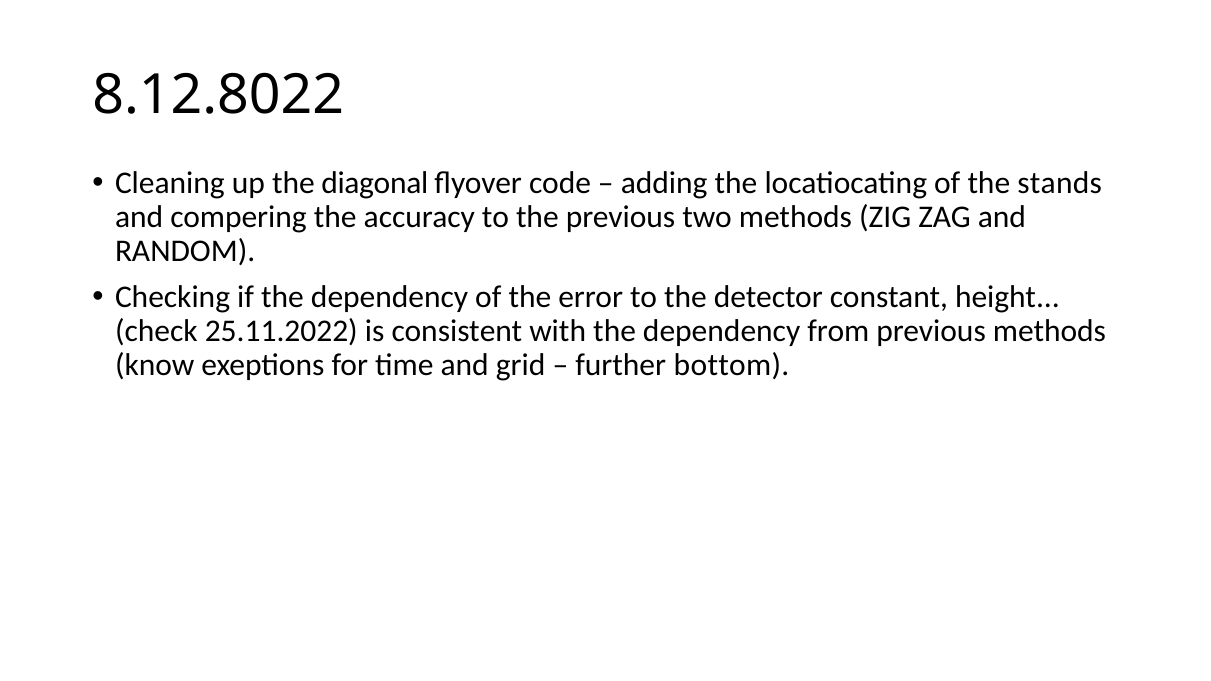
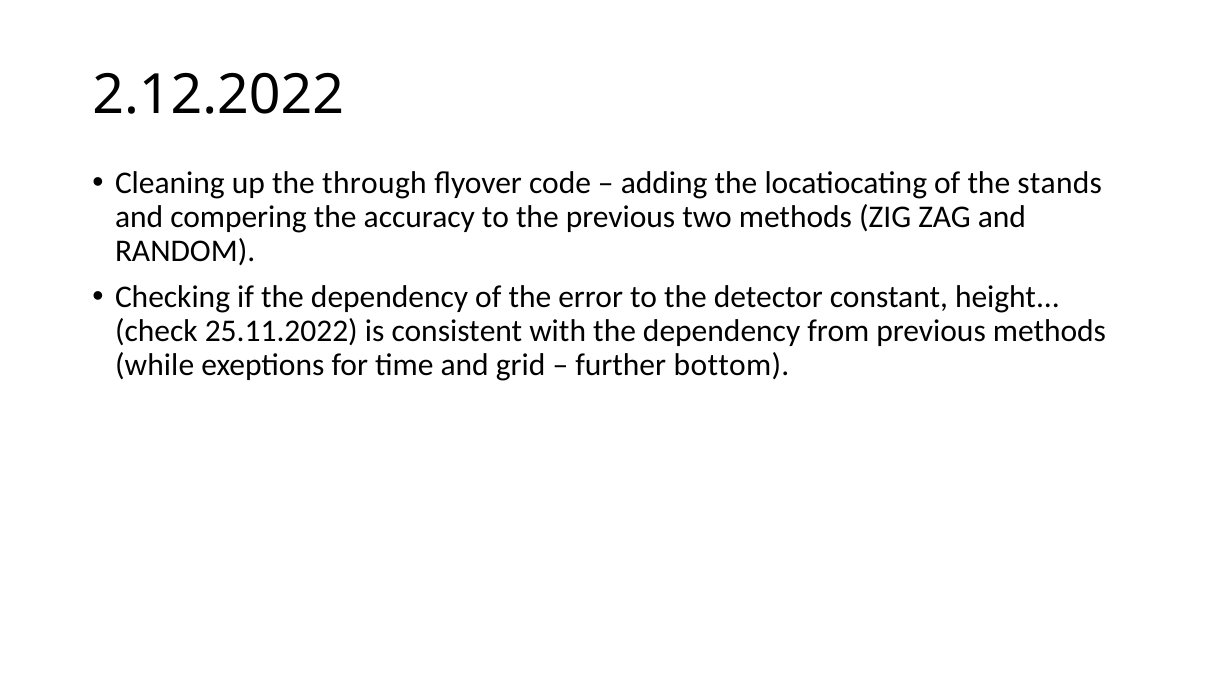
8.12.8022: 8.12.8022 -> 2.12.2022
diagonal: diagonal -> through
know: know -> while
